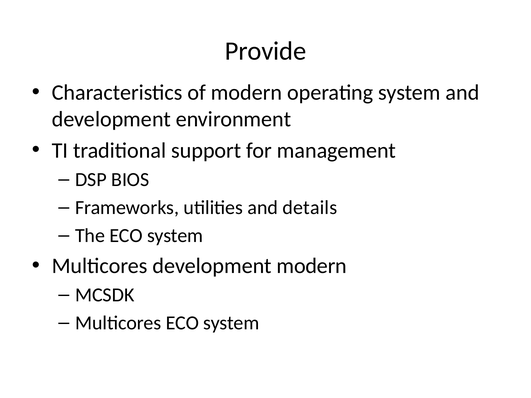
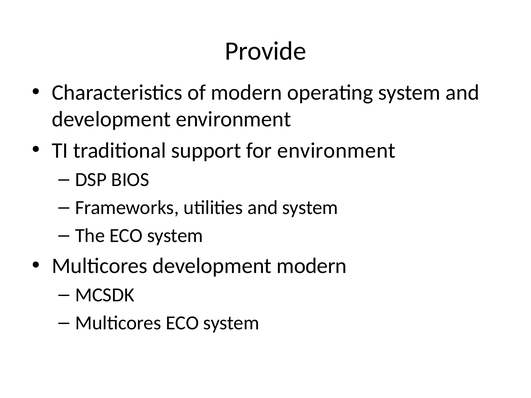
for management: management -> environment
and details: details -> system
